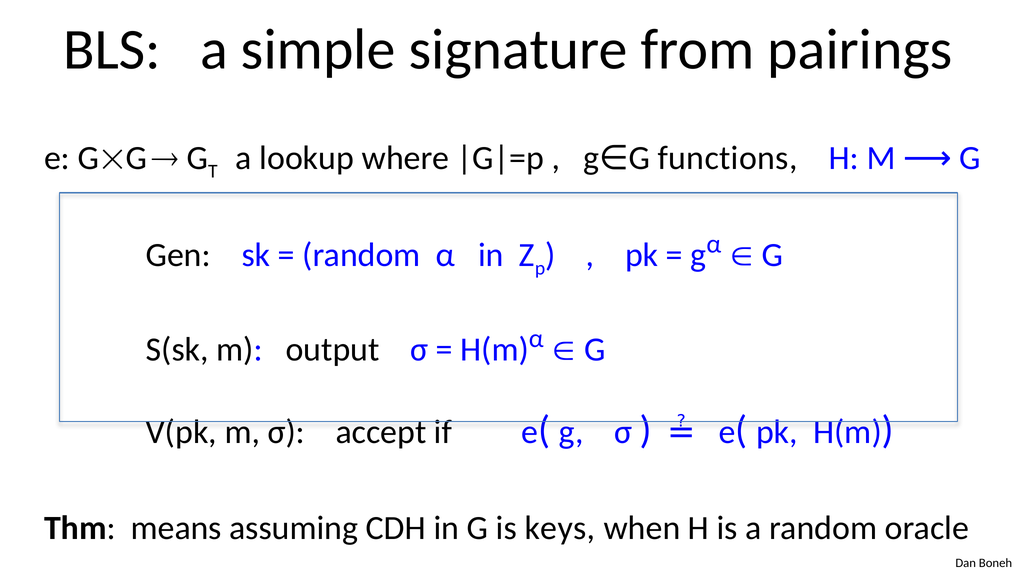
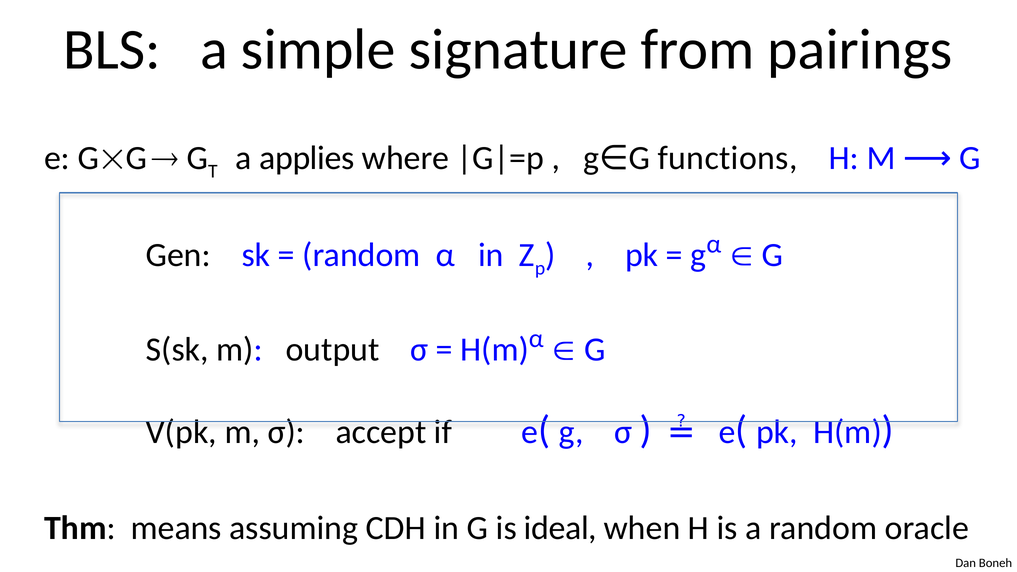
lookup: lookup -> applies
keys: keys -> ideal
